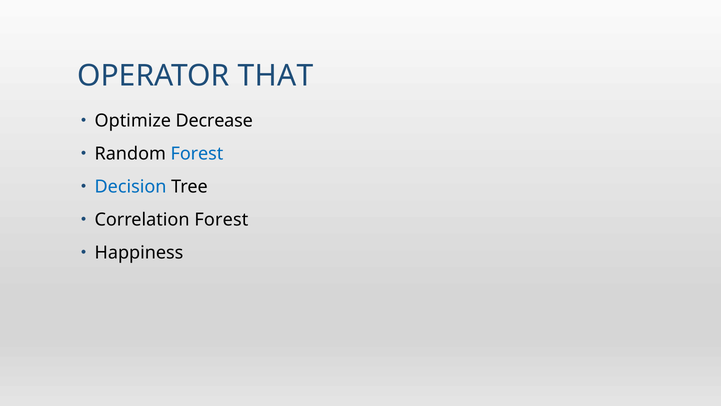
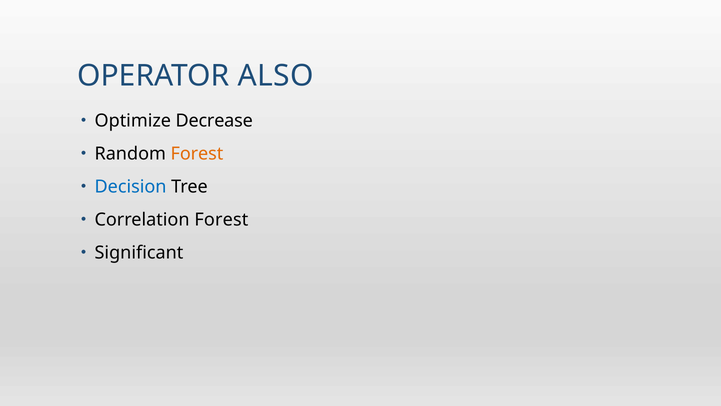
THAT: THAT -> ALSO
Forest at (197, 154) colour: blue -> orange
Happiness: Happiness -> Significant
